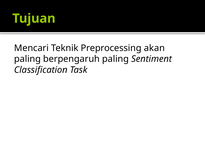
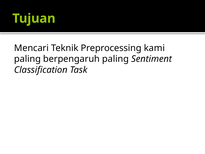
akan: akan -> kami
